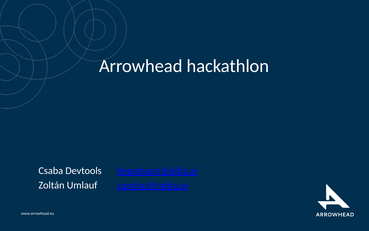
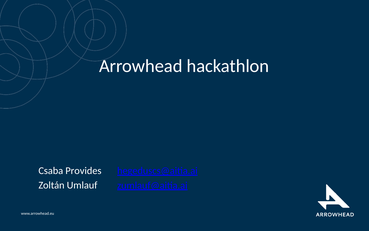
Devtools: Devtools -> Provides
